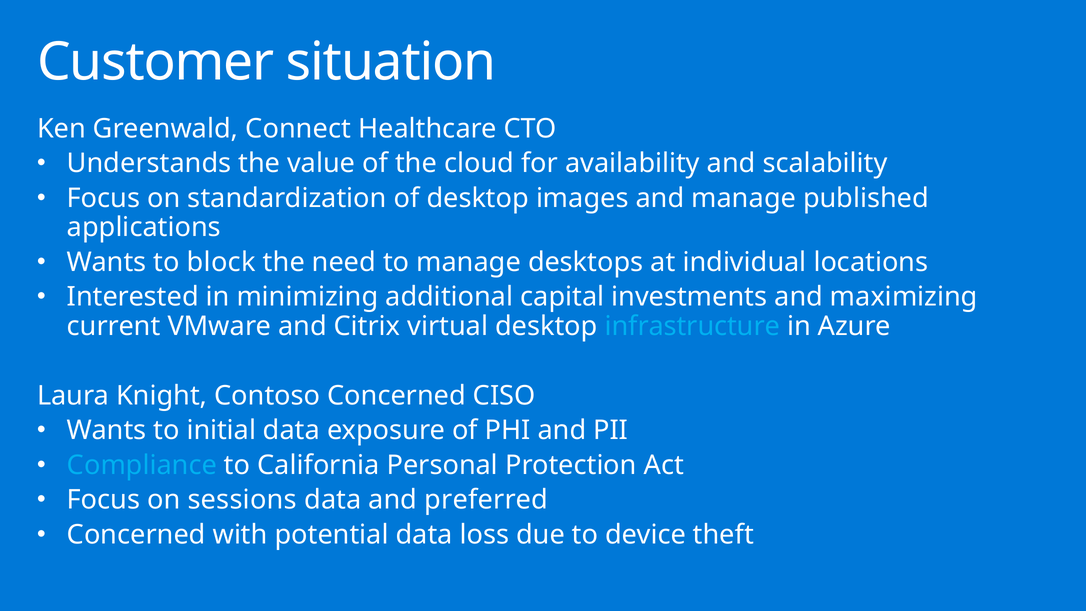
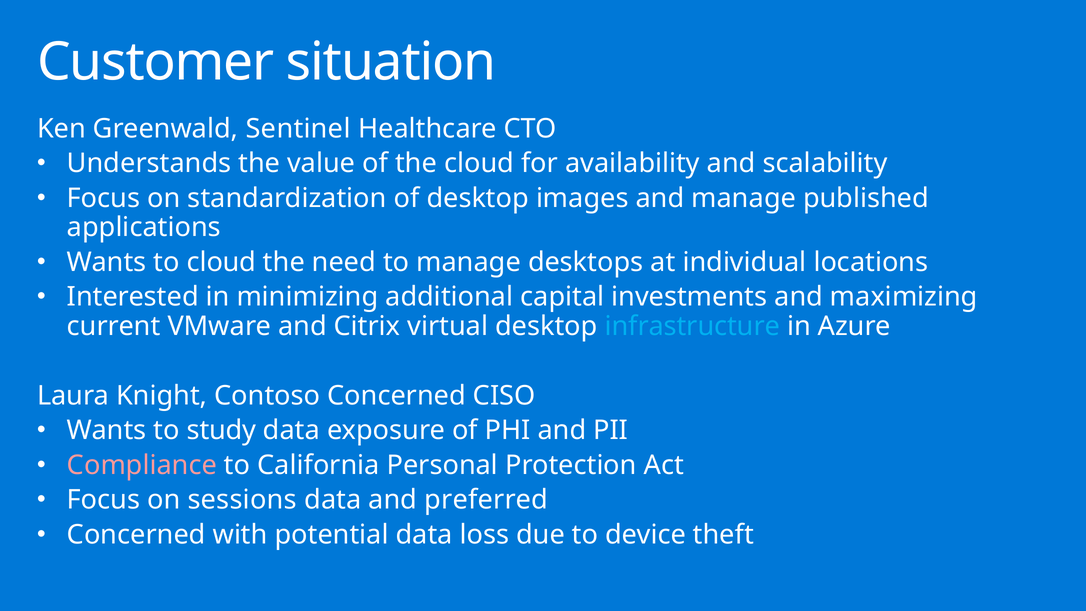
Connect: Connect -> Sentinel
to block: block -> cloud
initial: initial -> study
Compliance colour: light blue -> pink
